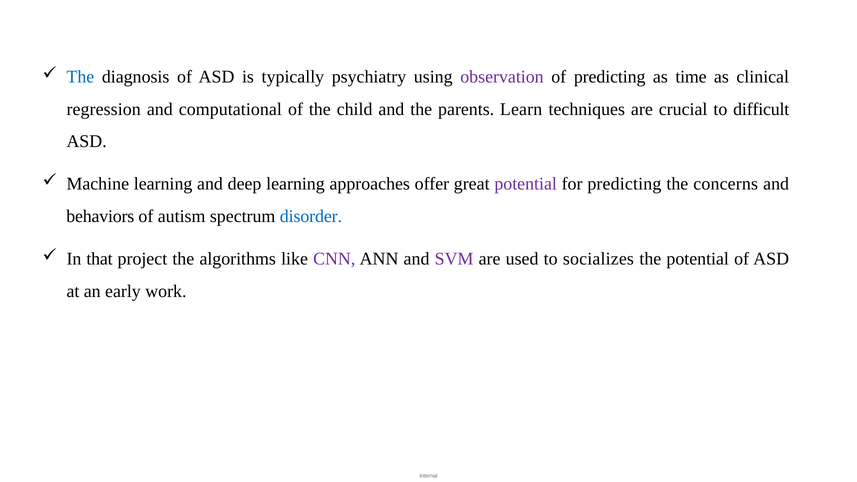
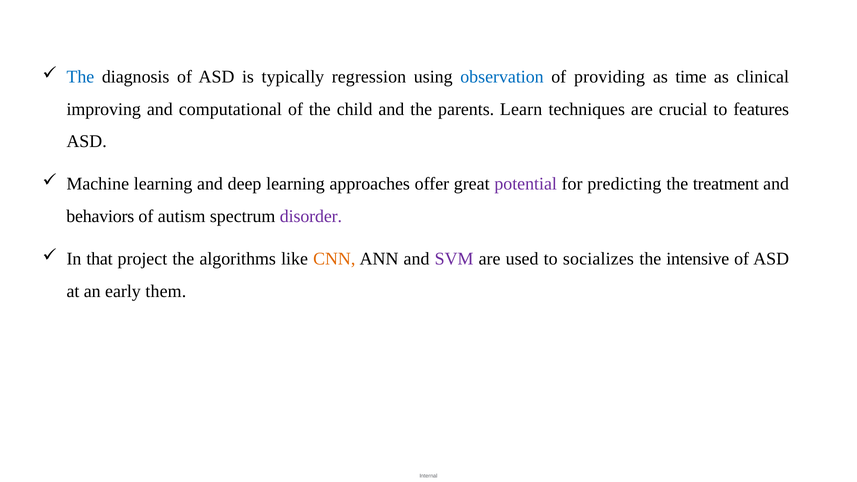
psychiatry: psychiatry -> regression
observation colour: purple -> blue
of predicting: predicting -> providing
regression: regression -> improving
difficult: difficult -> features
concerns: concerns -> treatment
disorder colour: blue -> purple
CNN colour: purple -> orange
the potential: potential -> intensive
work: work -> them
